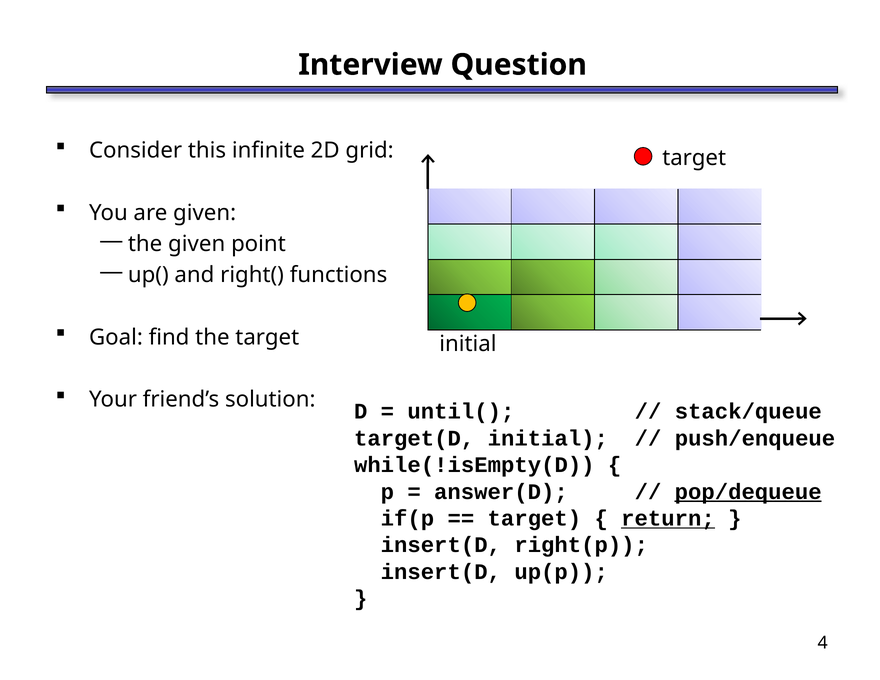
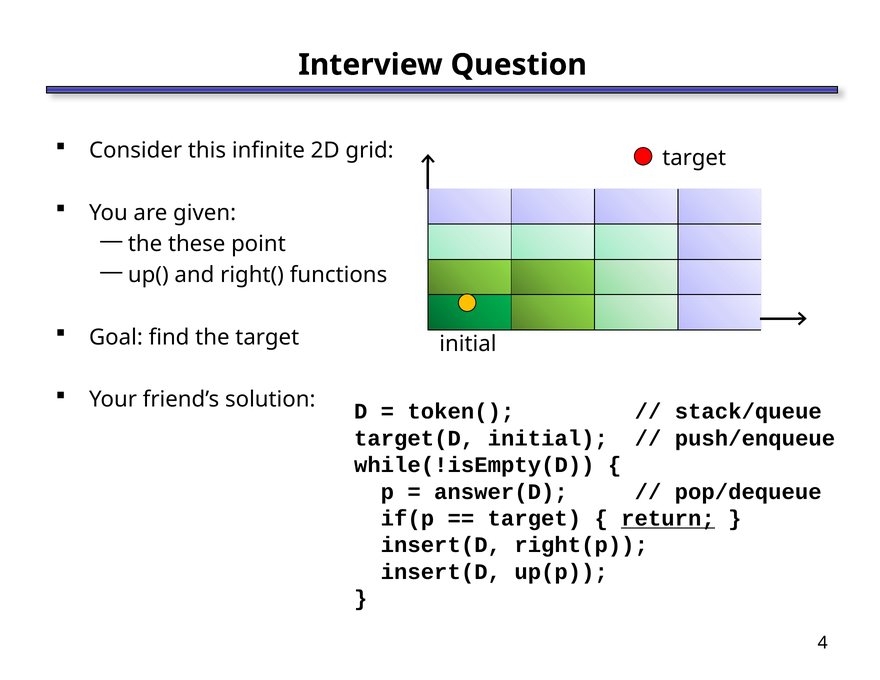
the given: given -> these
until(: until( -> token(
pop/dequeue underline: present -> none
